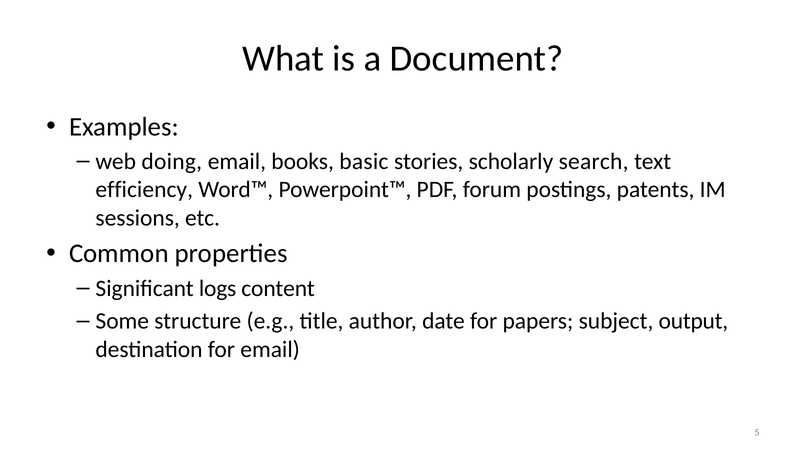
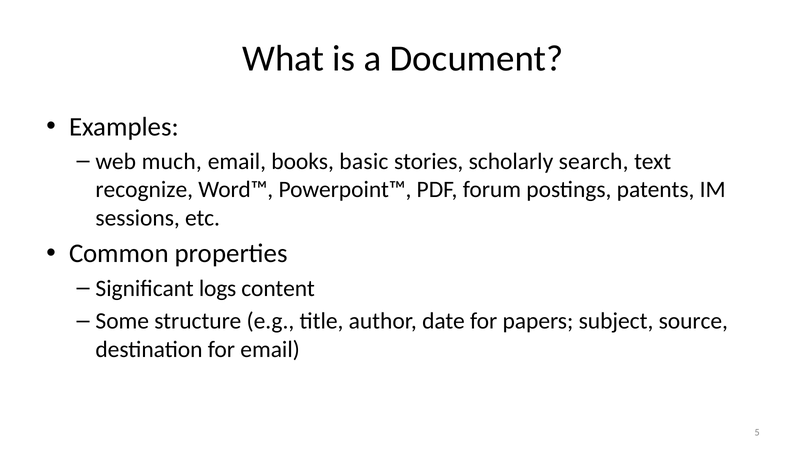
doing: doing -> much
efficiency: efficiency -> recognize
output: output -> source
